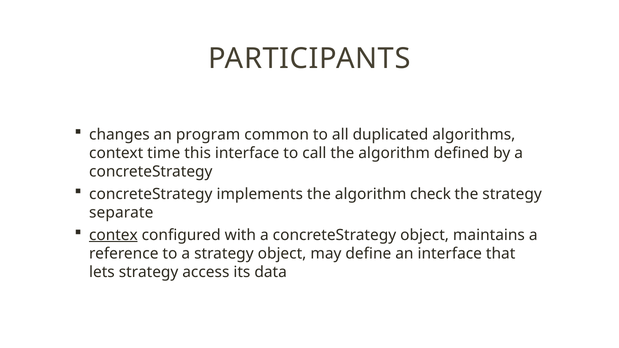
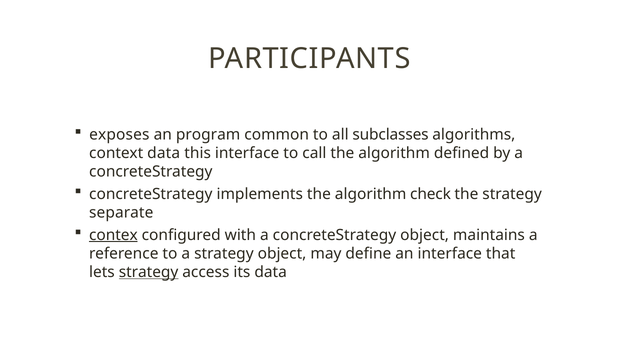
changes: changes -> exposes
duplicated: duplicated -> subclasses
context time: time -> data
strategy at (149, 272) underline: none -> present
